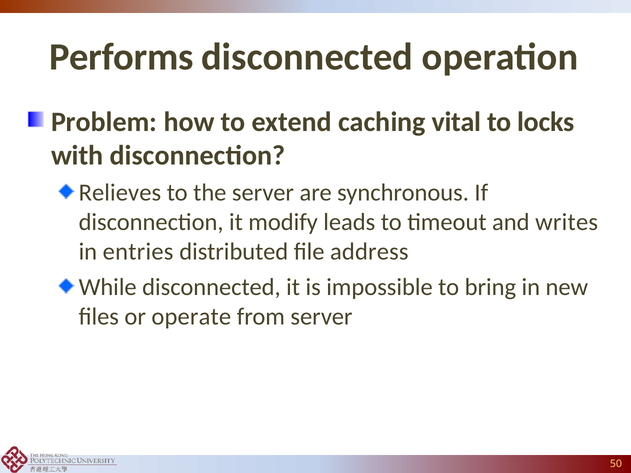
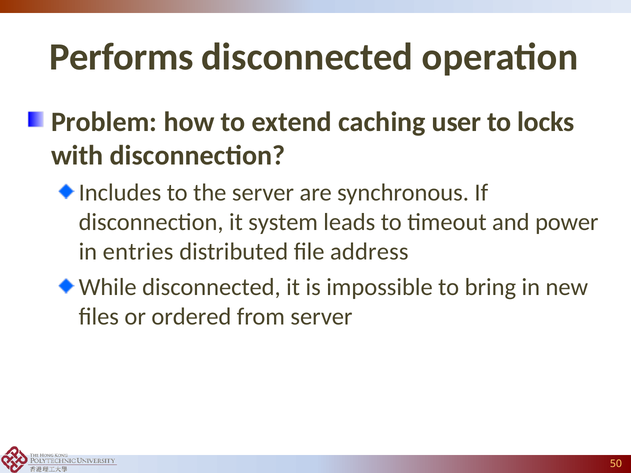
vital: vital -> user
Relieves: Relieves -> Includes
modify: modify -> system
writes: writes -> power
operate: operate -> ordered
